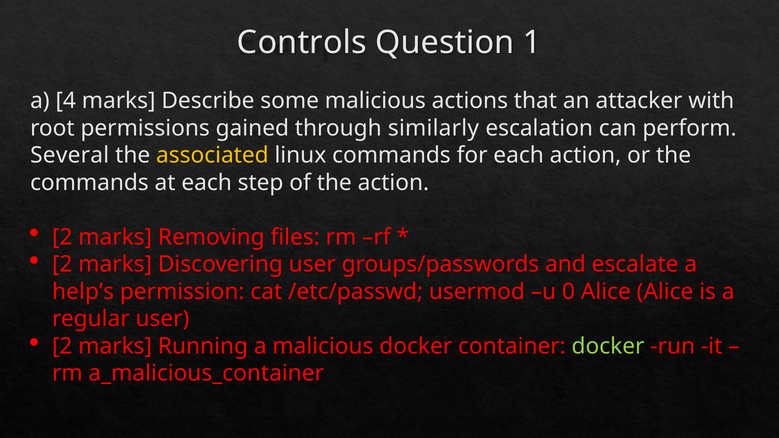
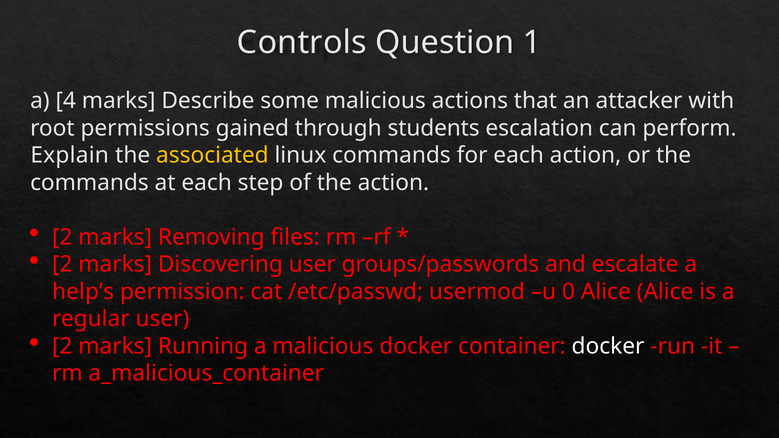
similarly: similarly -> students
Several: Several -> Explain
docker at (608, 346) colour: light green -> white
